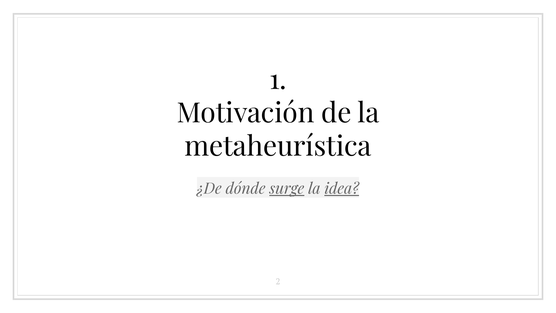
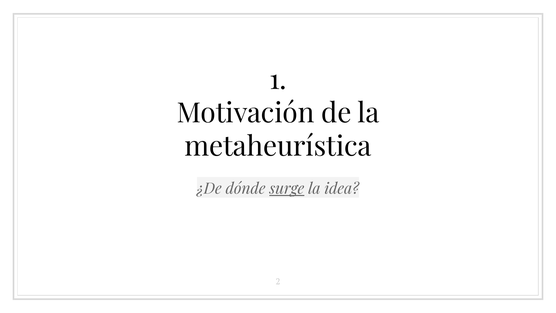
idea underline: present -> none
